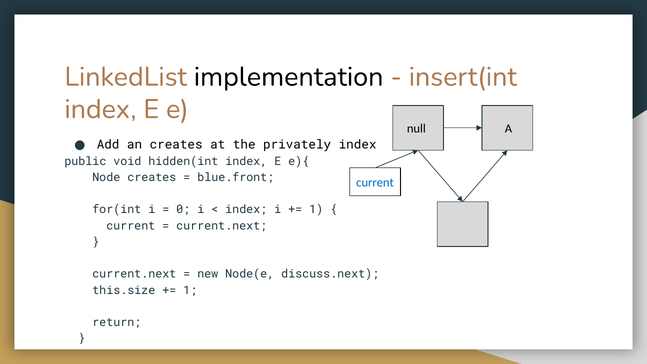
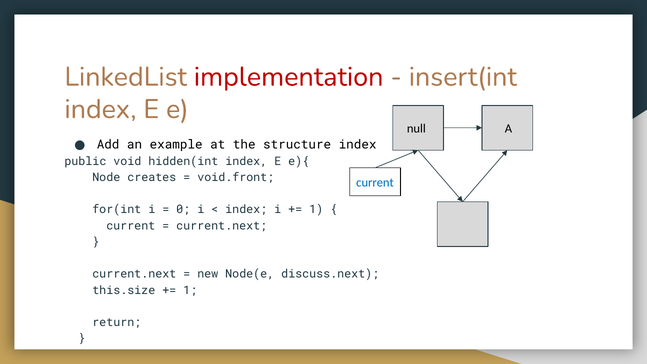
implementation colour: black -> red
an creates: creates -> example
privately: privately -> structure
blue.front: blue.front -> void.front
